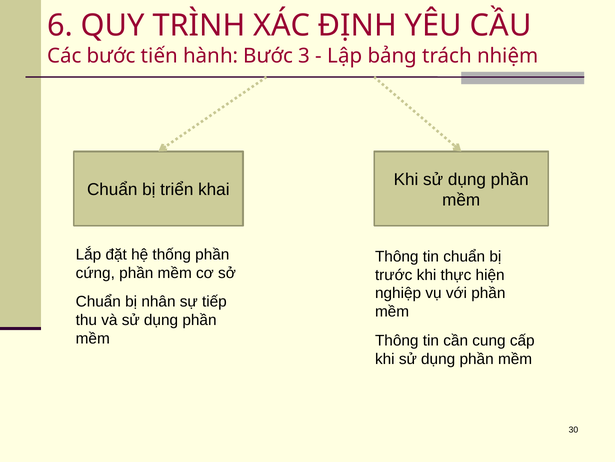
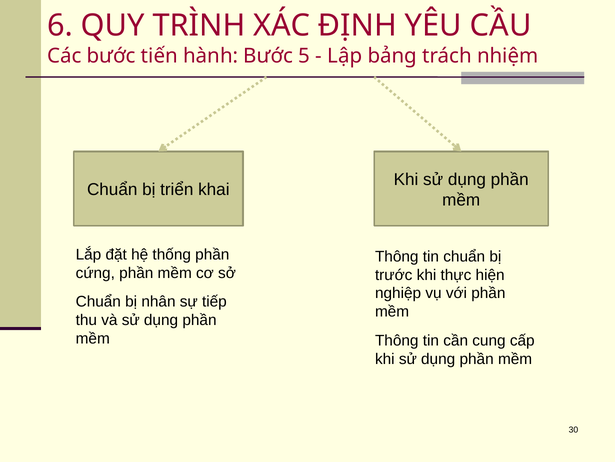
3: 3 -> 5
